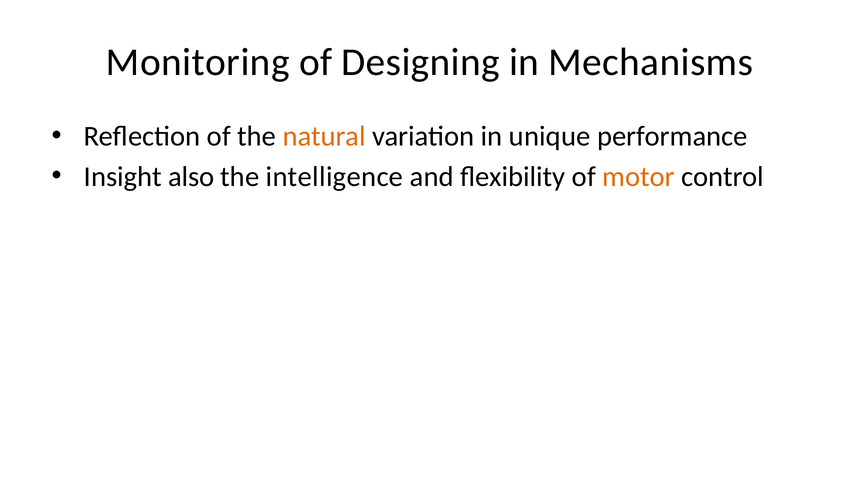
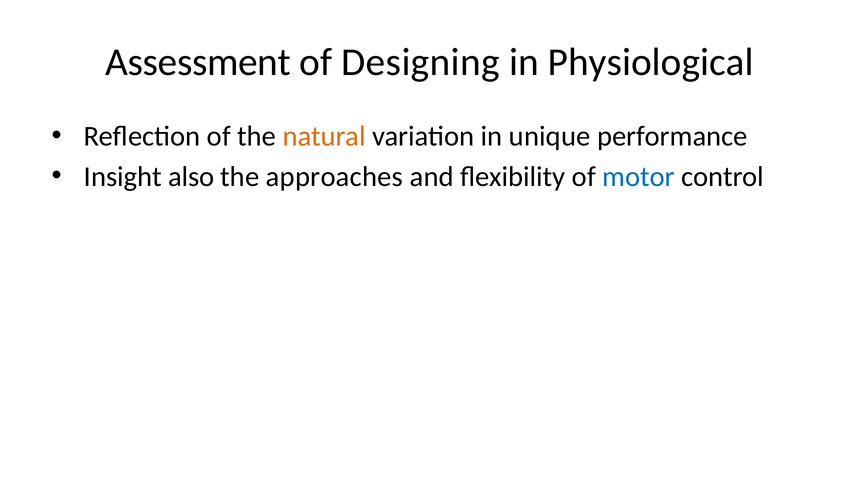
Monitoring: Monitoring -> Assessment
Mechanisms: Mechanisms -> Physiological
intelligence: intelligence -> approaches
motor colour: orange -> blue
